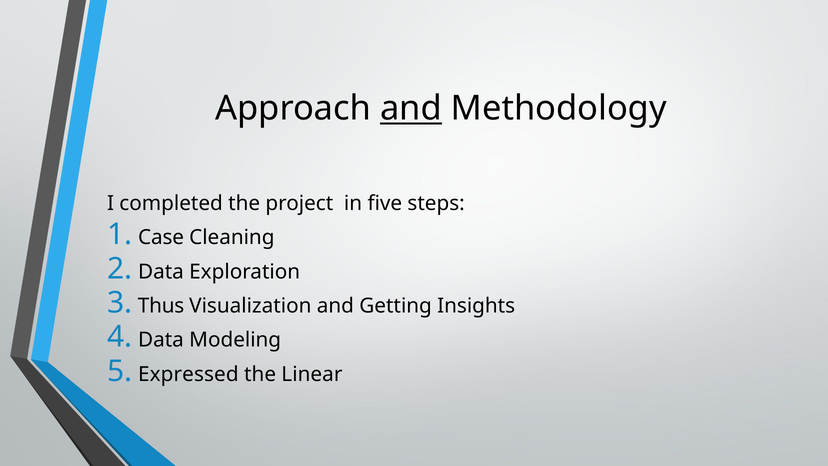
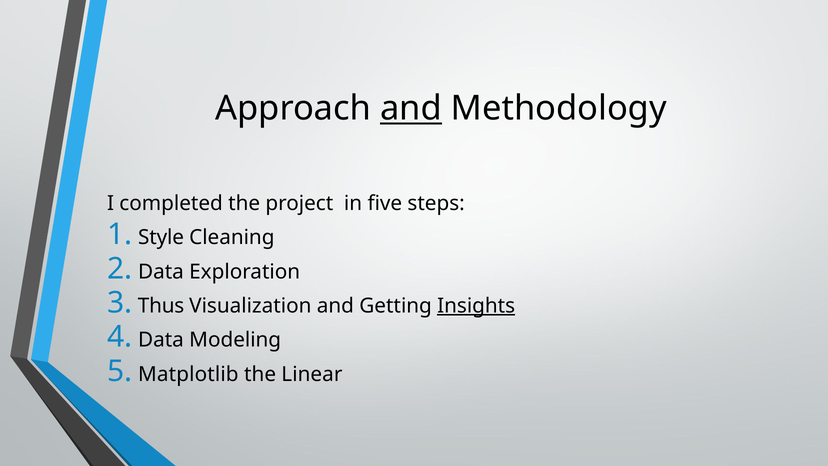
Case: Case -> Style
Insights underline: none -> present
Expressed: Expressed -> Matplotlib
